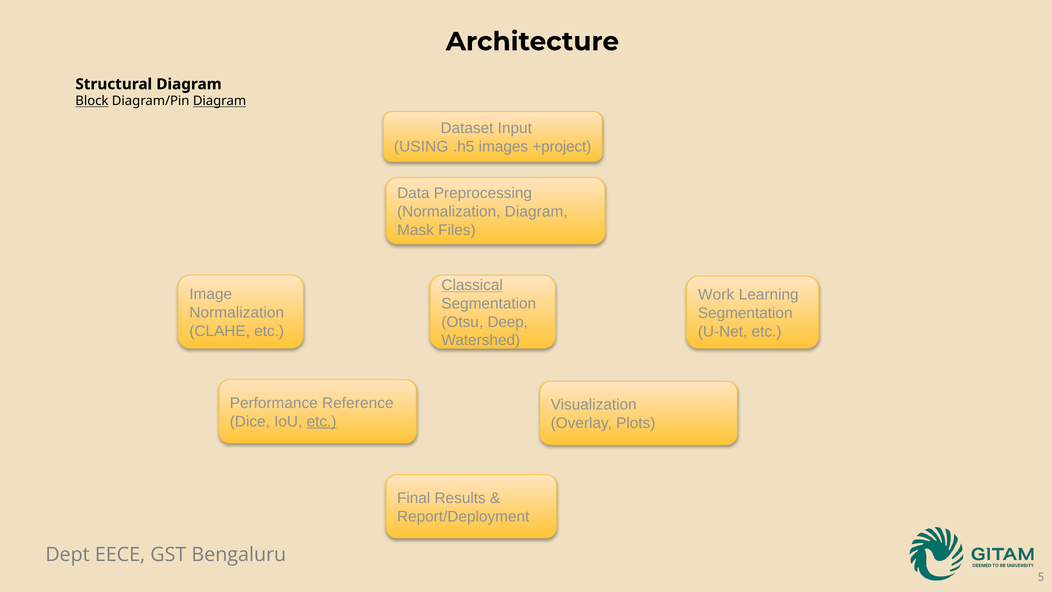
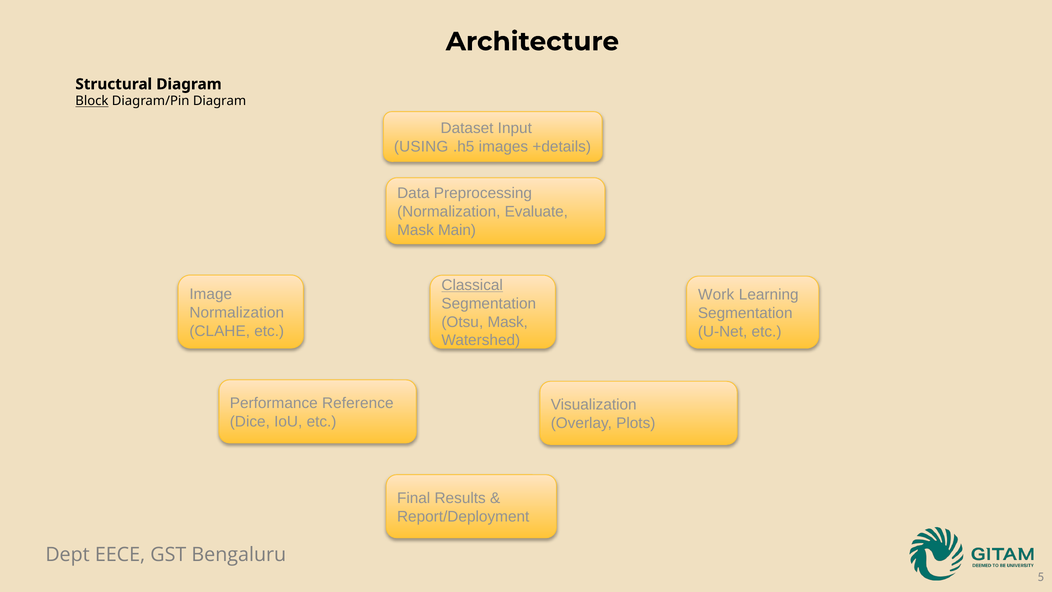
Diagram at (220, 101) underline: present -> none
+project: +project -> +details
Normalization Diagram: Diagram -> Evaluate
Files: Files -> Main
Otsu Deep: Deep -> Mask
etc at (322, 421) underline: present -> none
